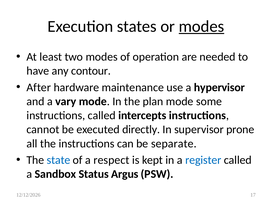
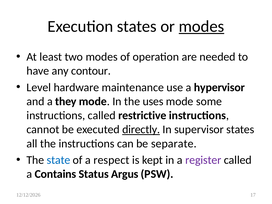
After: After -> Level
vary: vary -> they
plan: plan -> uses
intercepts: intercepts -> restrictive
directly underline: none -> present
supervisor prone: prone -> states
register colour: blue -> purple
Sandbox: Sandbox -> Contains
